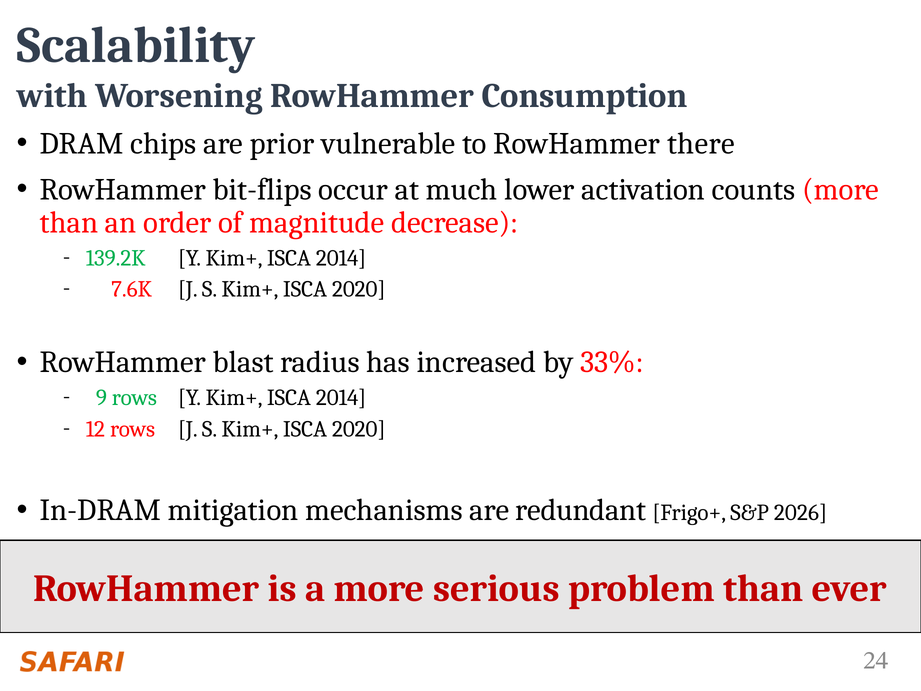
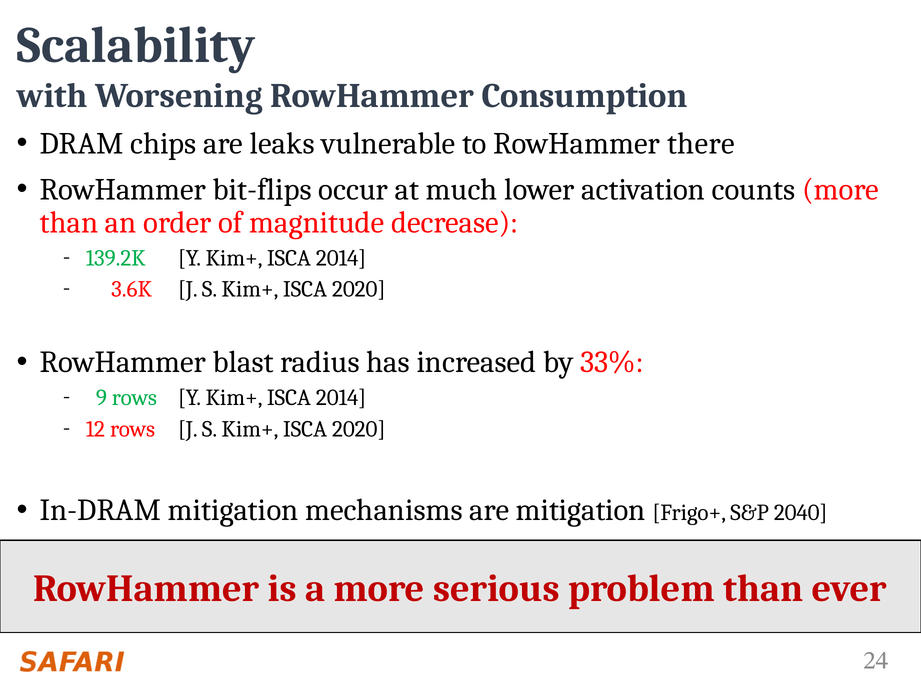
prior: prior -> leaks
7.6K: 7.6K -> 3.6K
are redundant: redundant -> mitigation
2026: 2026 -> 2040
